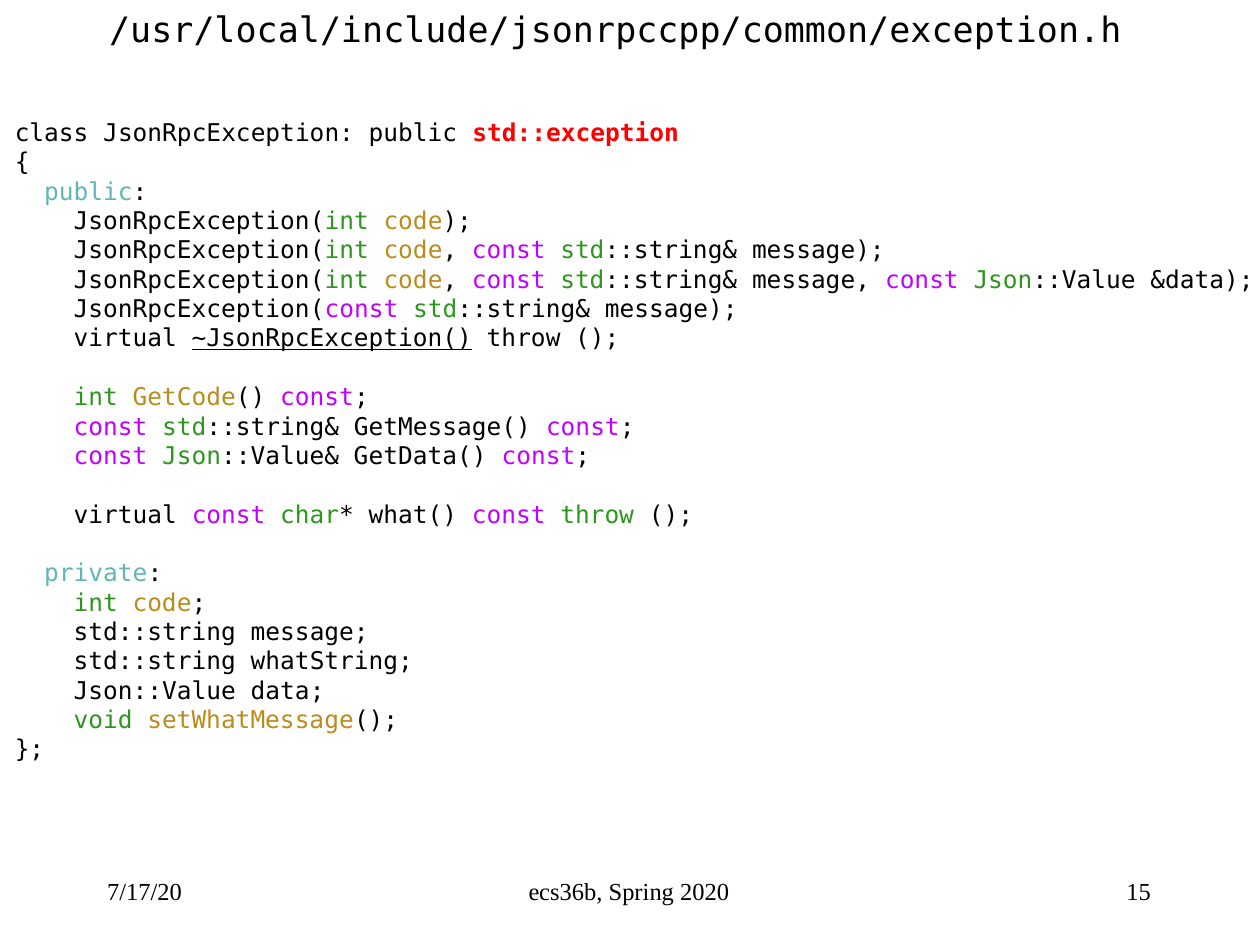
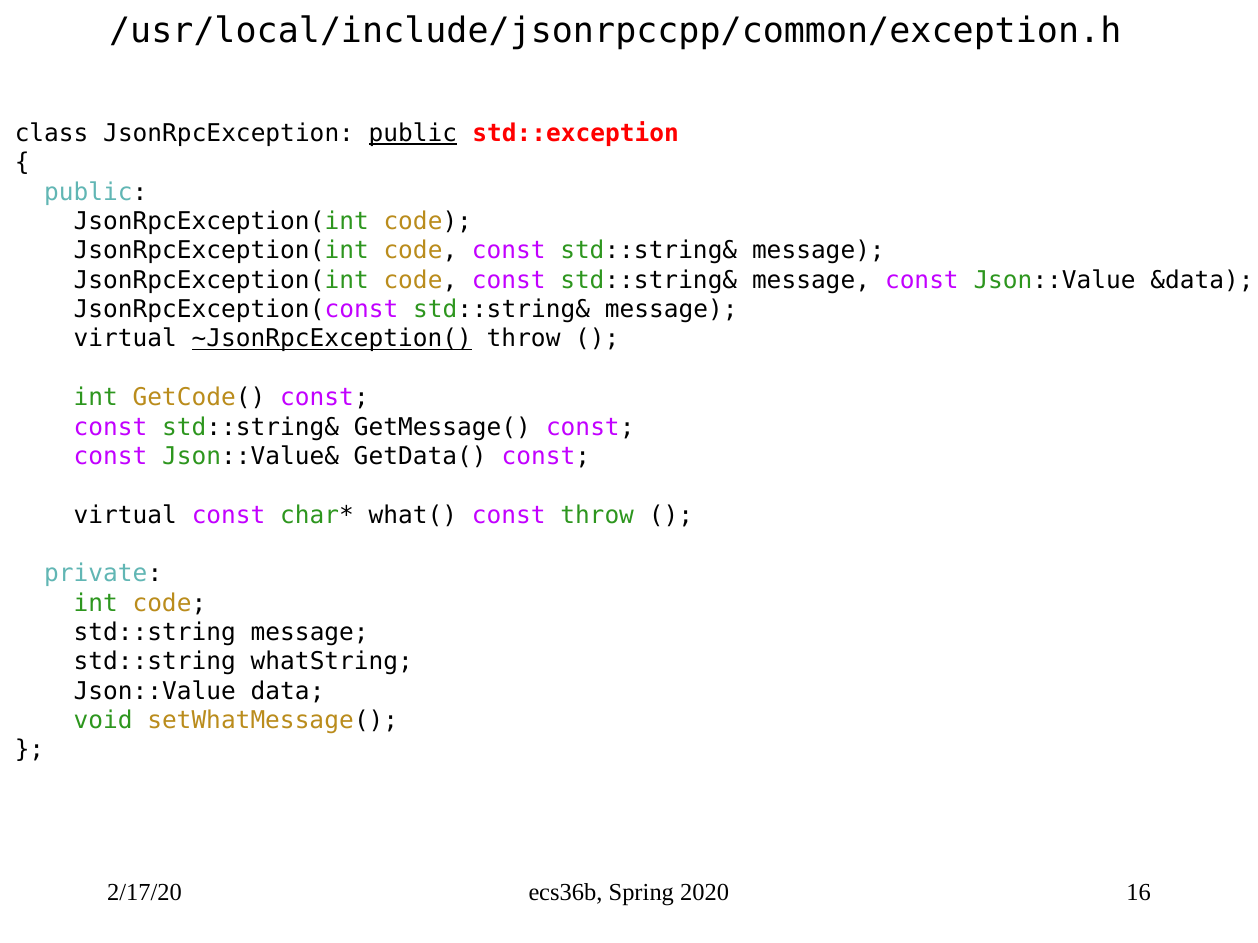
public at (413, 133) underline: none -> present
7/17/20: 7/17/20 -> 2/17/20
15: 15 -> 16
